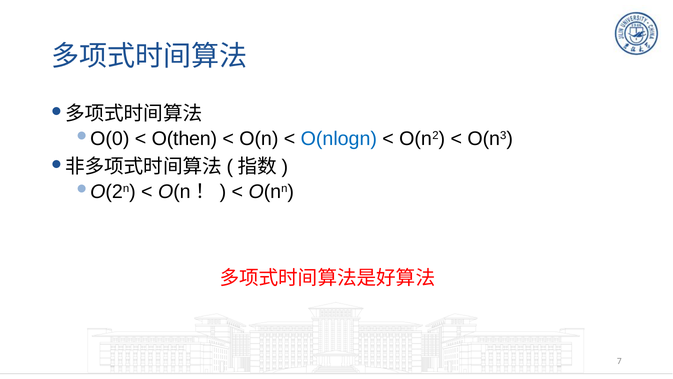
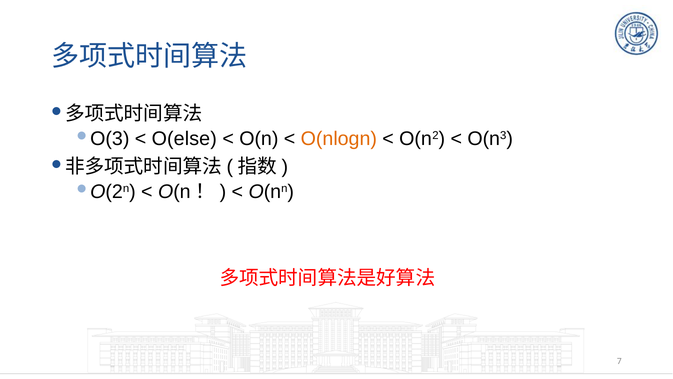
O(0: O(0 -> O(3
O(then: O(then -> O(else
O(nlogn colour: blue -> orange
